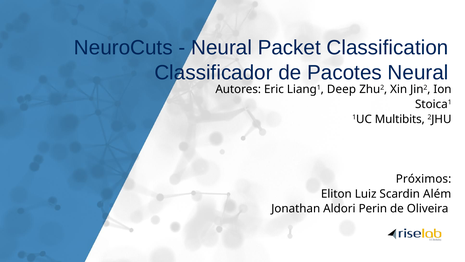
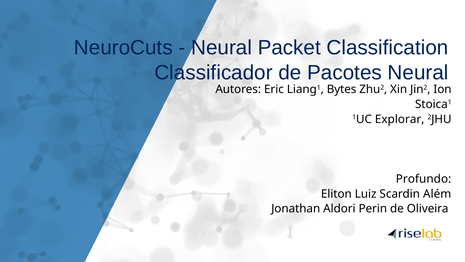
Deep: Deep -> Bytes
Multibits: Multibits -> Explorar
Próximos: Próximos -> Profundo
